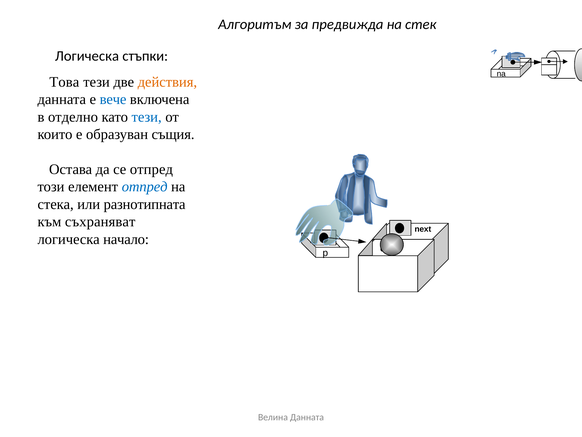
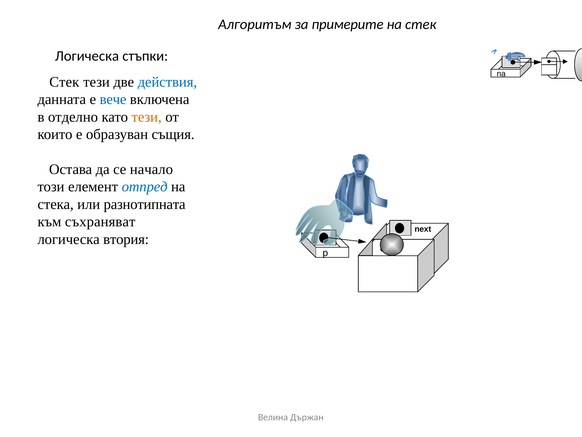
предвижда: предвижда -> примерите
Това at (64, 82): Това -> Стек
действия colour: orange -> blue
тези at (147, 117) colour: blue -> orange
се отпред: отпред -> начало
начало: начало -> втория
Велина Данната: Данната -> Държан
